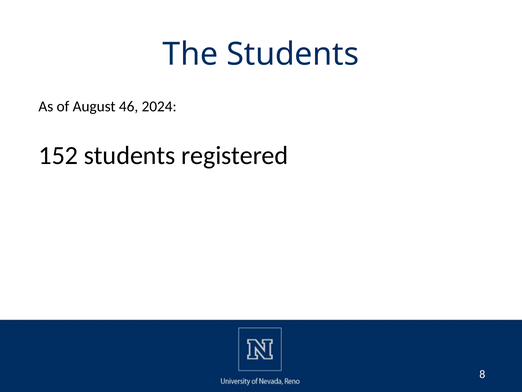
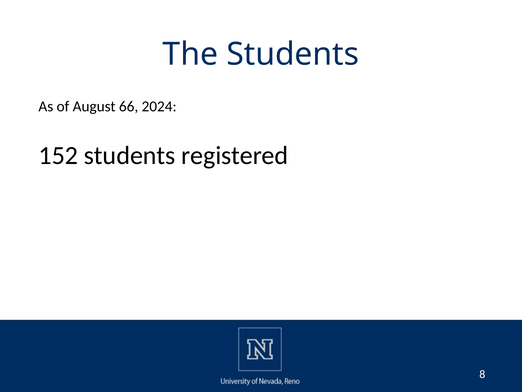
46: 46 -> 66
